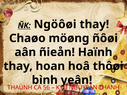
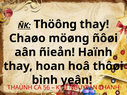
Ngöôøi: Ngöôøi -> Thöông
